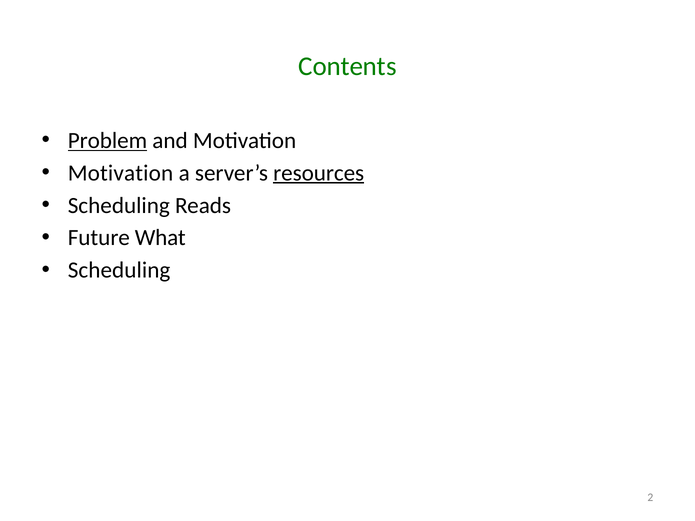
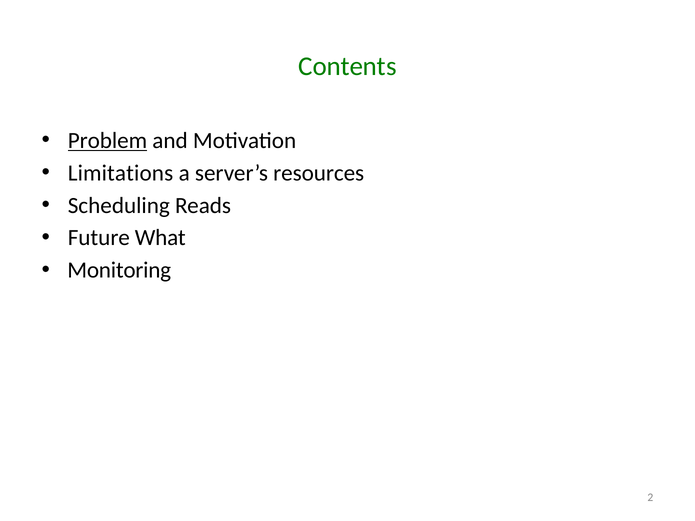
Motivation at (120, 173): Motivation -> Limitations
resources underline: present -> none
Scheduling at (119, 270): Scheduling -> Monitoring
